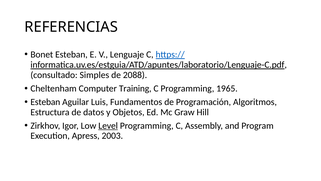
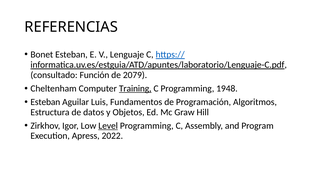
Simples: Simples -> Función
2088: 2088 -> 2079
Training underline: none -> present
1965: 1965 -> 1948
2003: 2003 -> 2022
